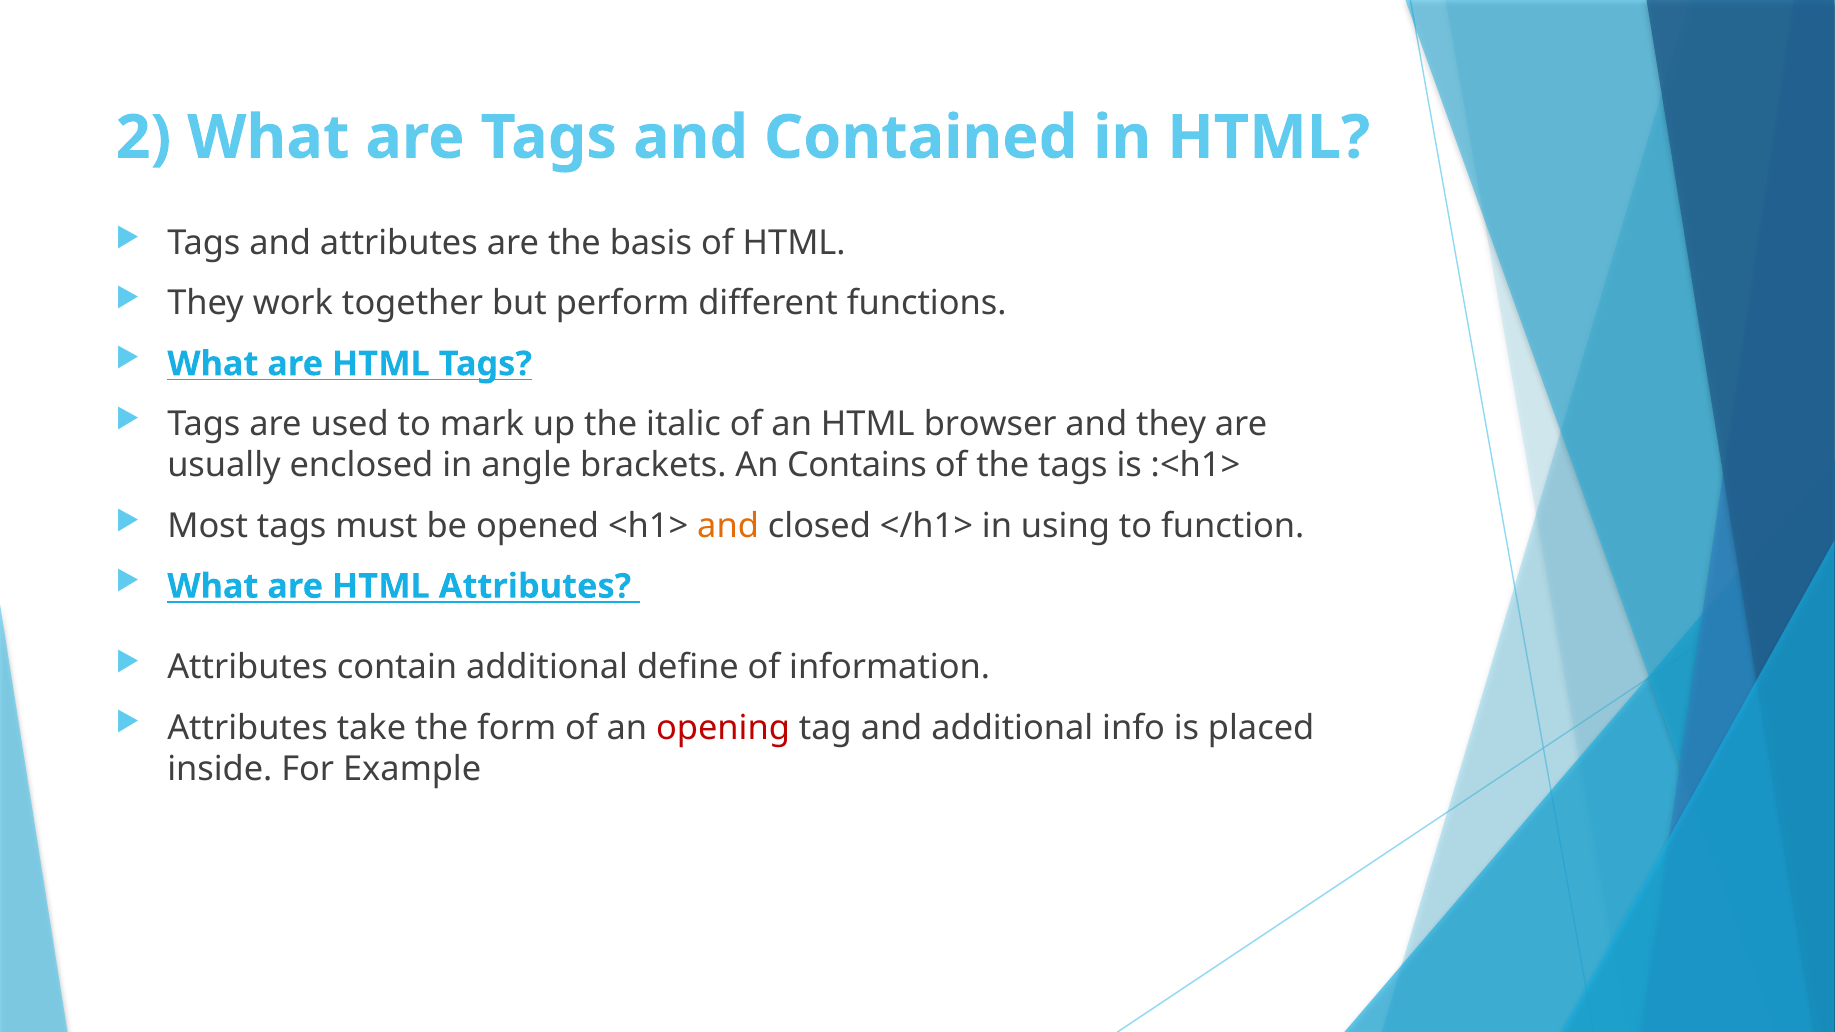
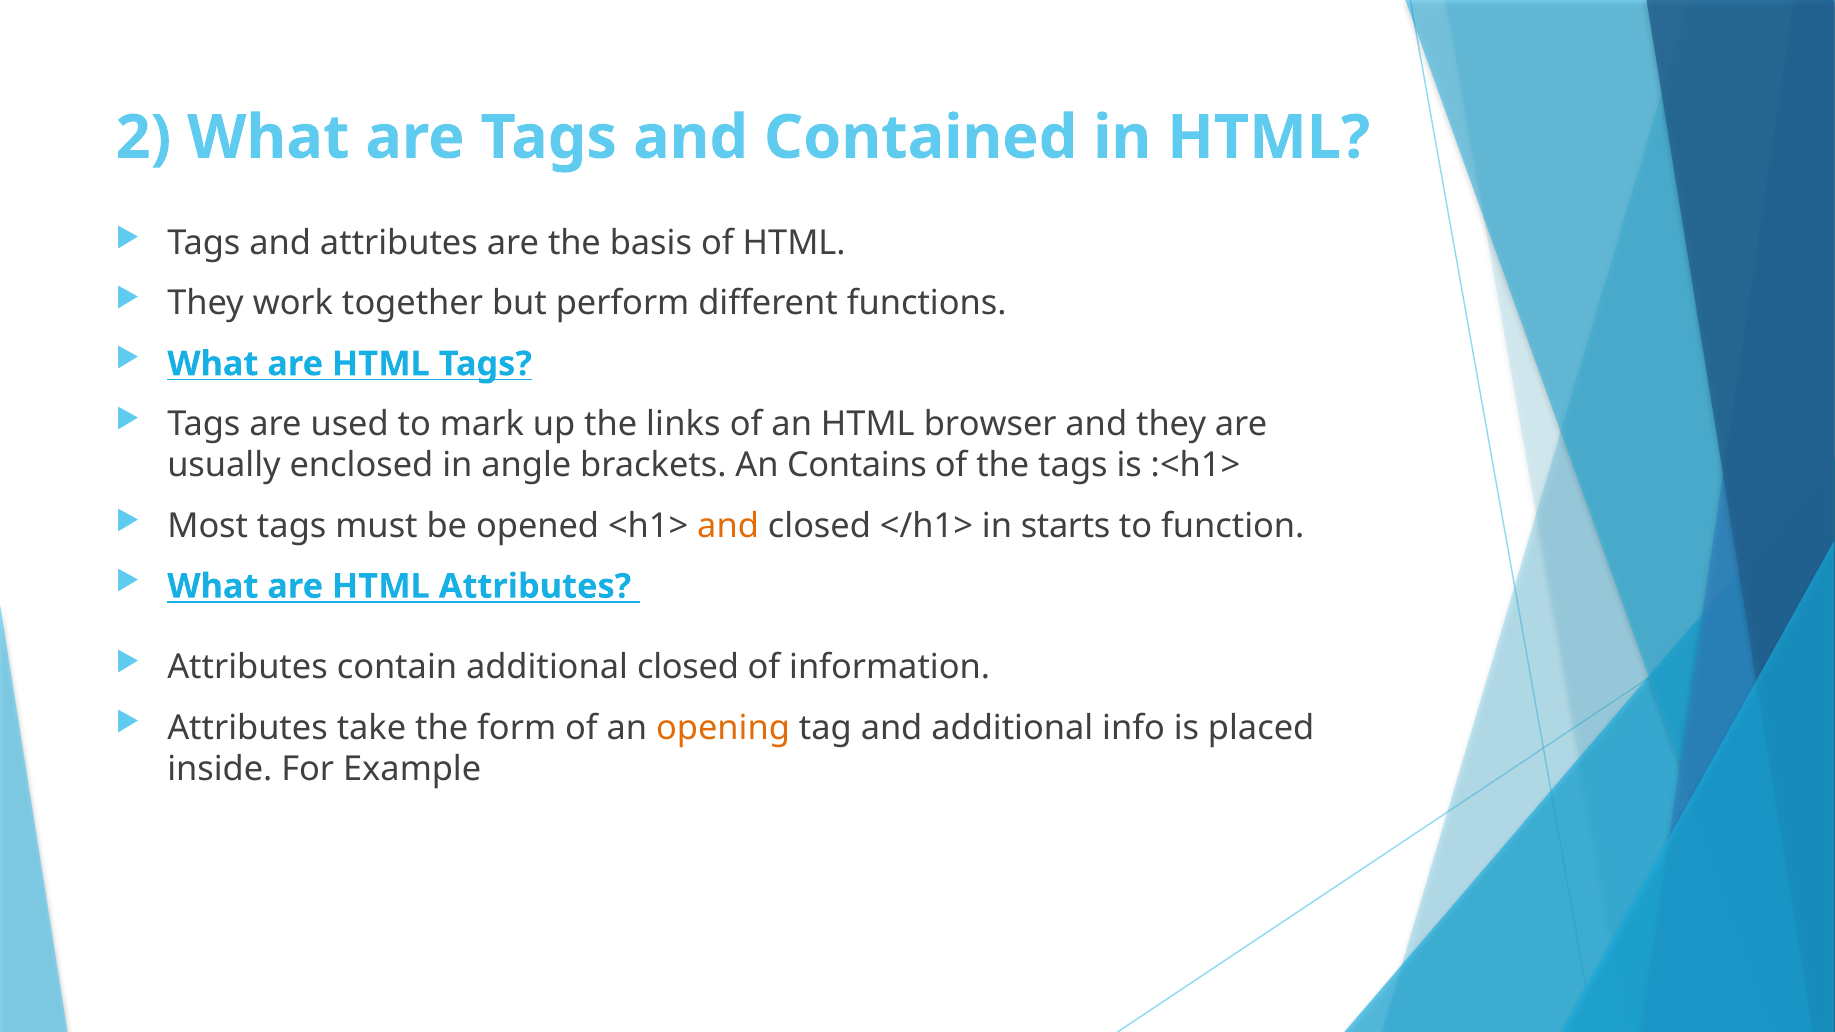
italic: italic -> links
using: using -> starts
additional define: define -> closed
opening colour: red -> orange
